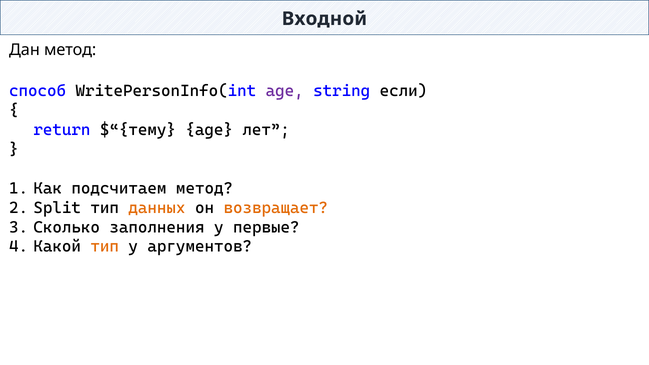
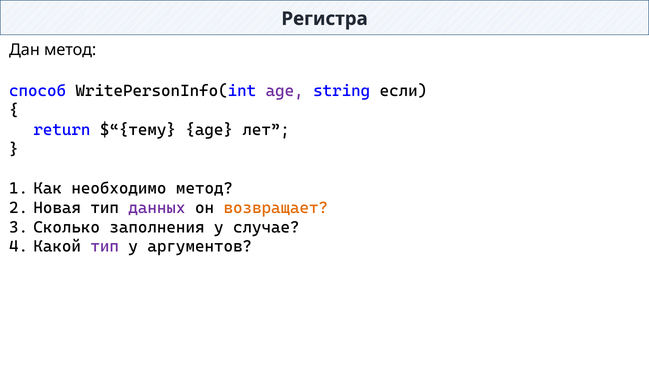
Входной: Входной -> Регистра
подсчитаем: подсчитаем -> необходимо
Split: Split -> Новая
данных colour: orange -> purple
первые: первые -> случае
тип at (105, 247) colour: orange -> purple
